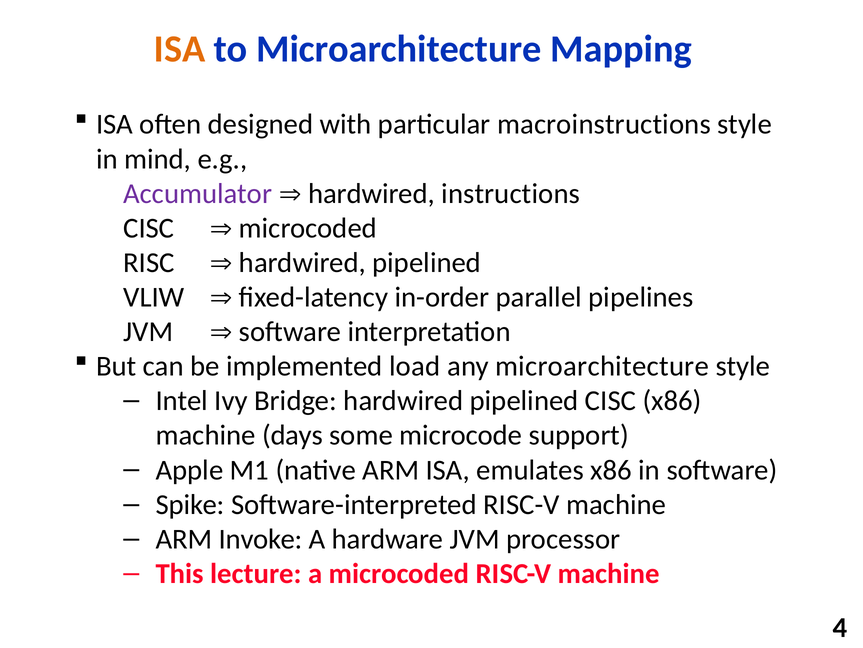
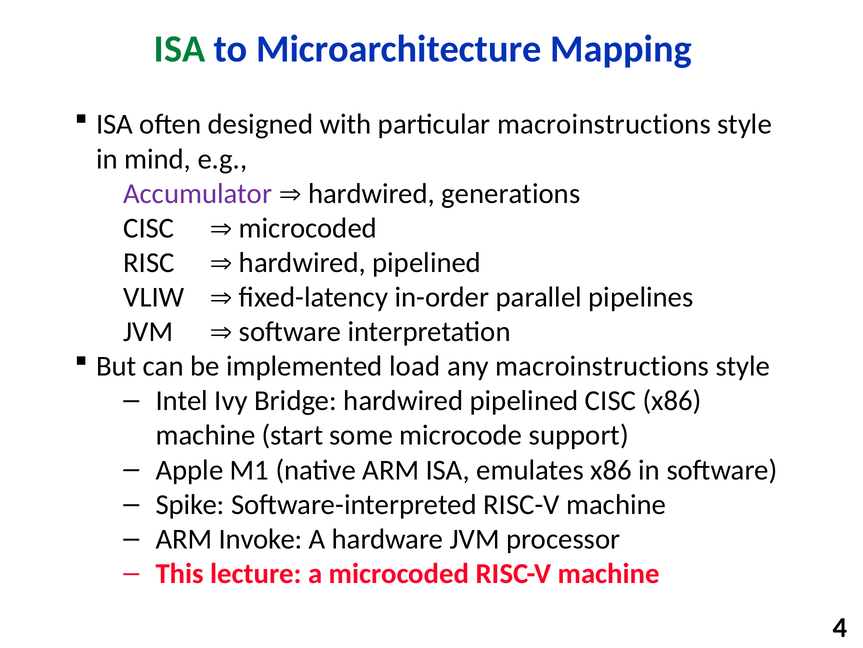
ISA at (180, 49) colour: orange -> green
instructions: instructions -> generations
any microarchitecture: microarchitecture -> macroinstructions
days: days -> start
